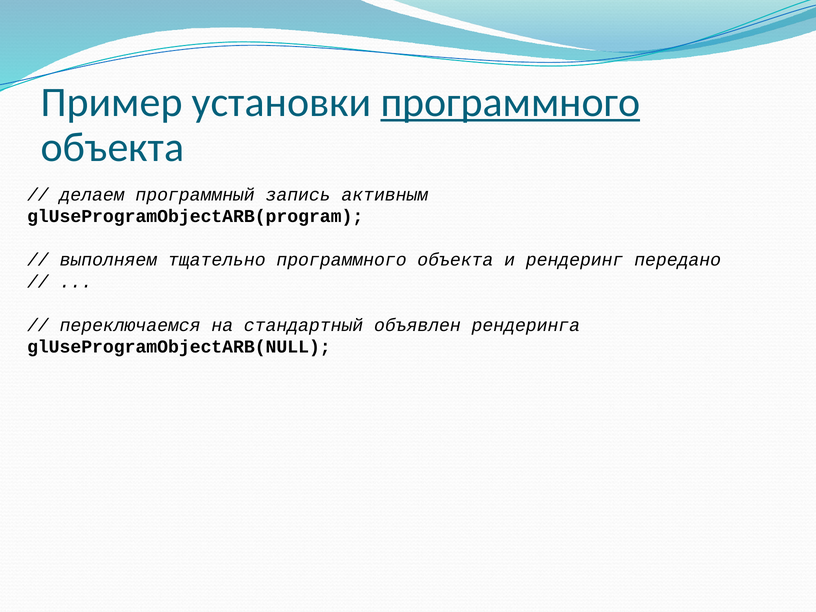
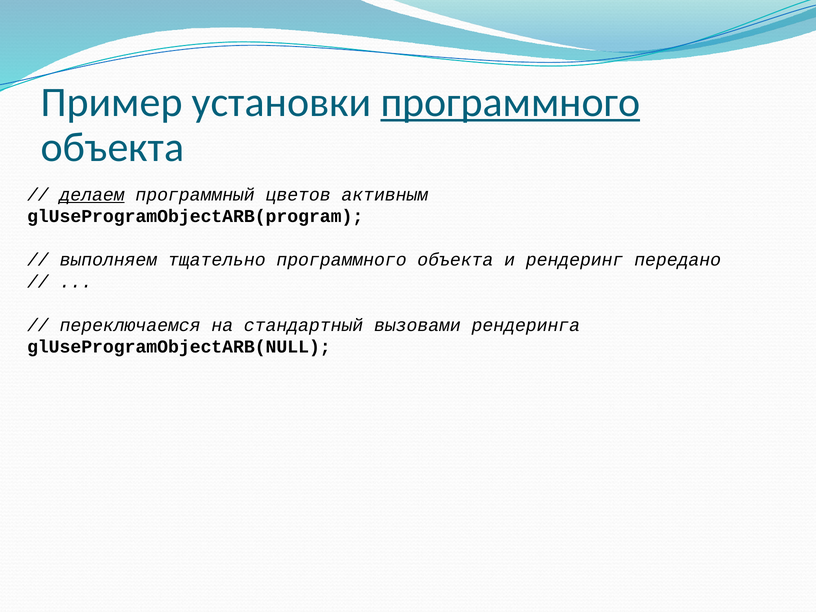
делаем underline: none -> present
запись: запись -> цветов
объявлен: объявлен -> вызовами
